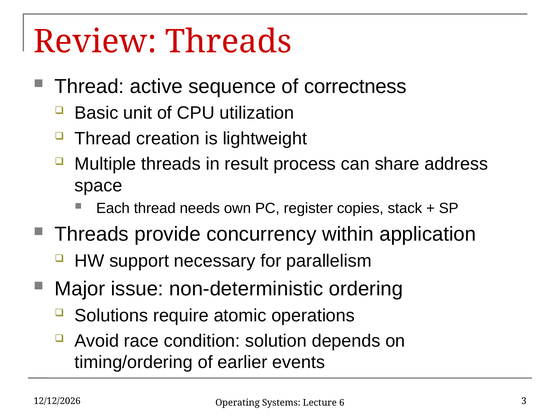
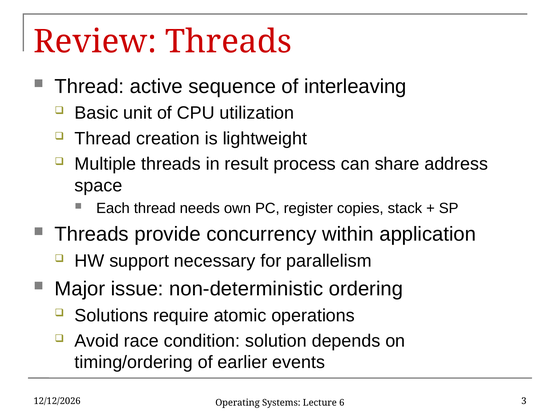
correctness: correctness -> interleaving
